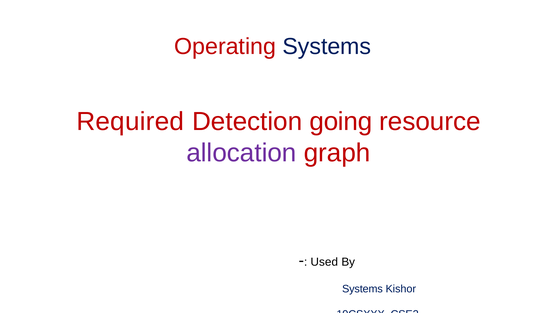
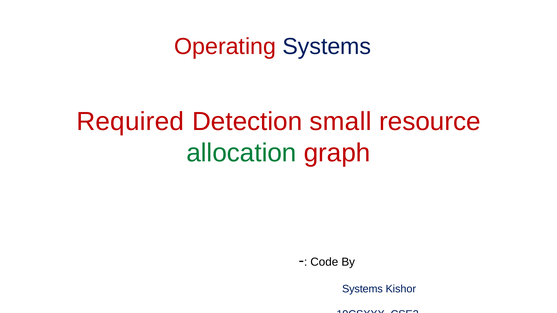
going: going -> small
allocation colour: purple -> green
Used: Used -> Code
